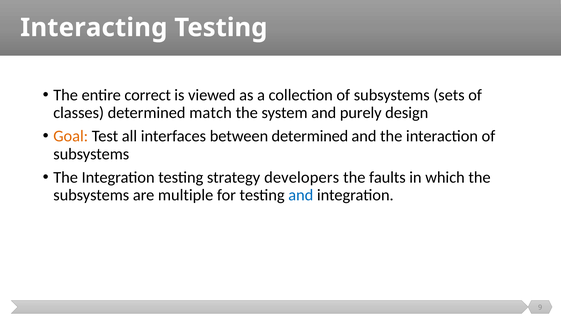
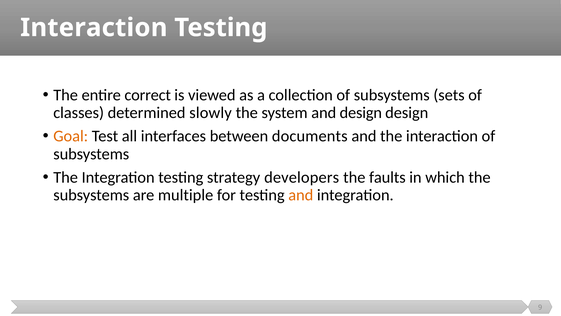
Interacting at (94, 28): Interacting -> Interaction
match: match -> slowly
and purely: purely -> design
between determined: determined -> documents
and at (301, 195) colour: blue -> orange
